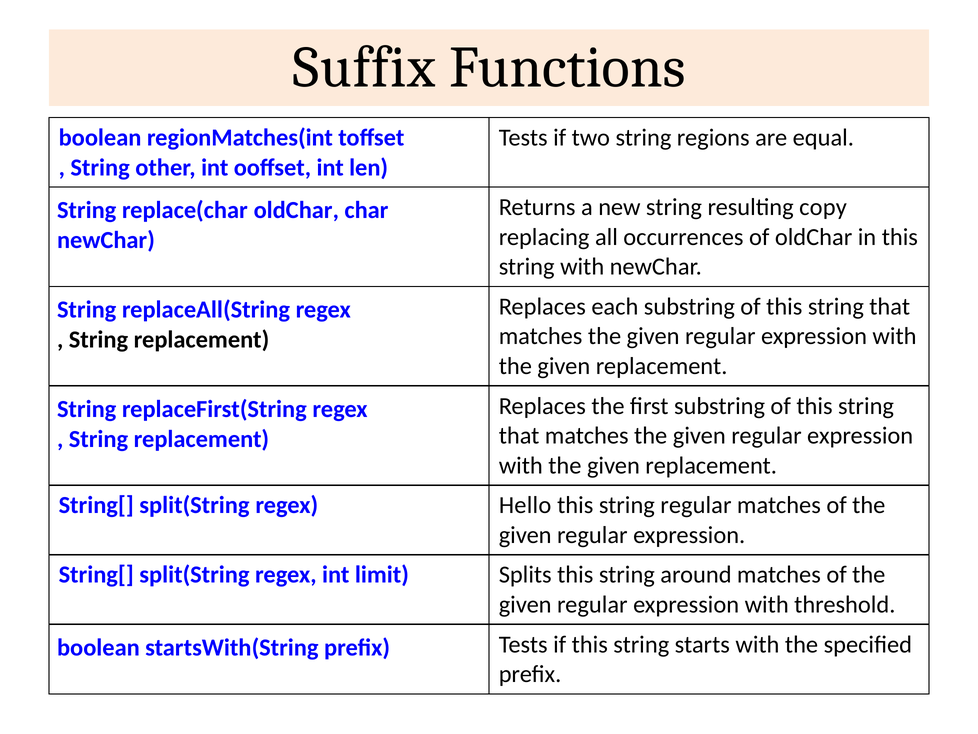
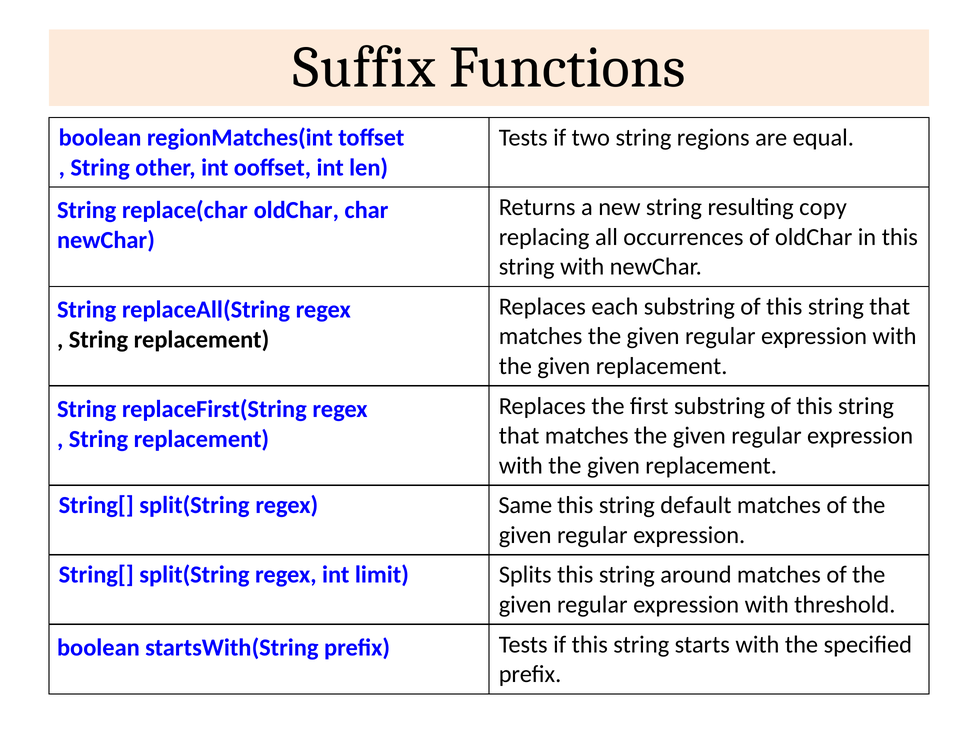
Hello: Hello -> Same
string regular: regular -> default
